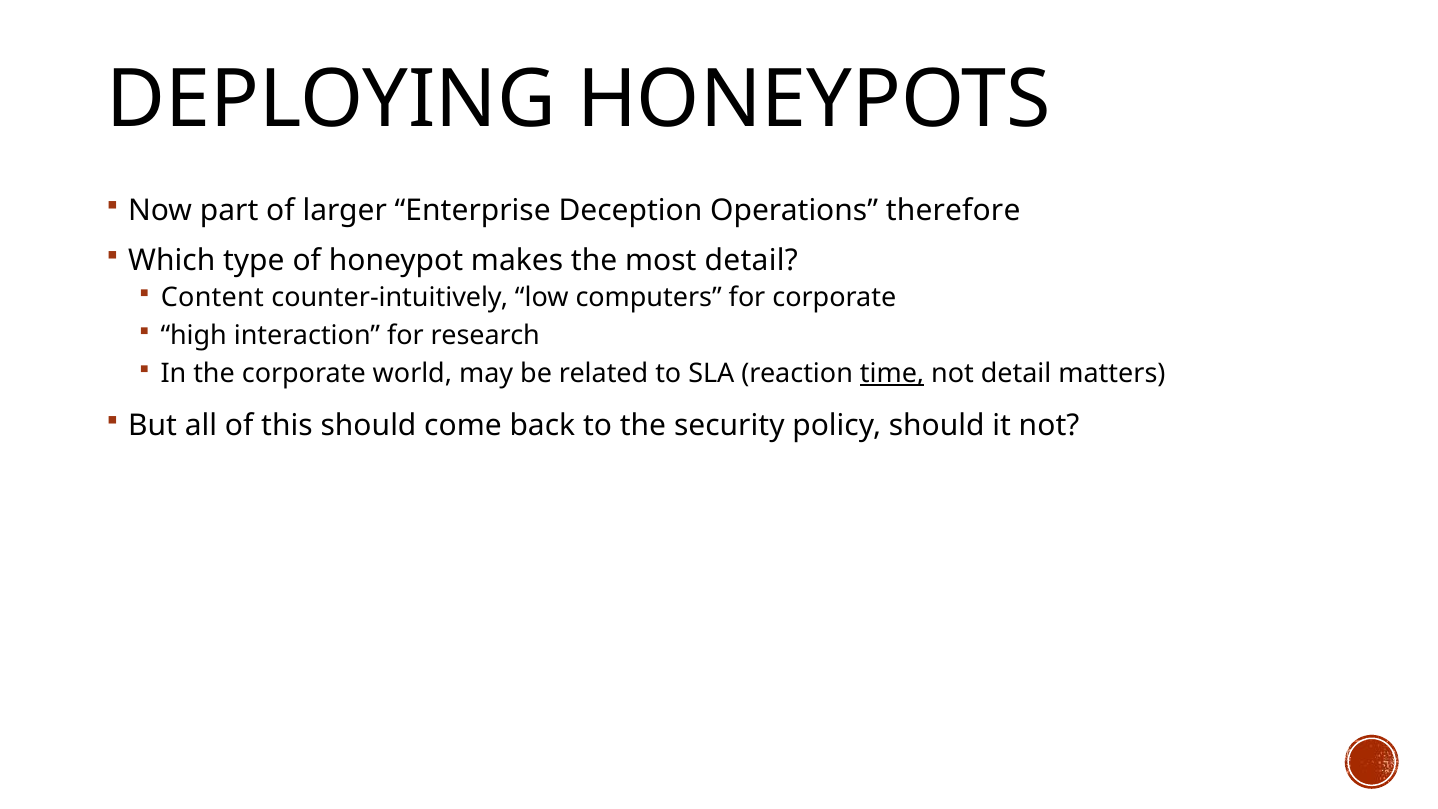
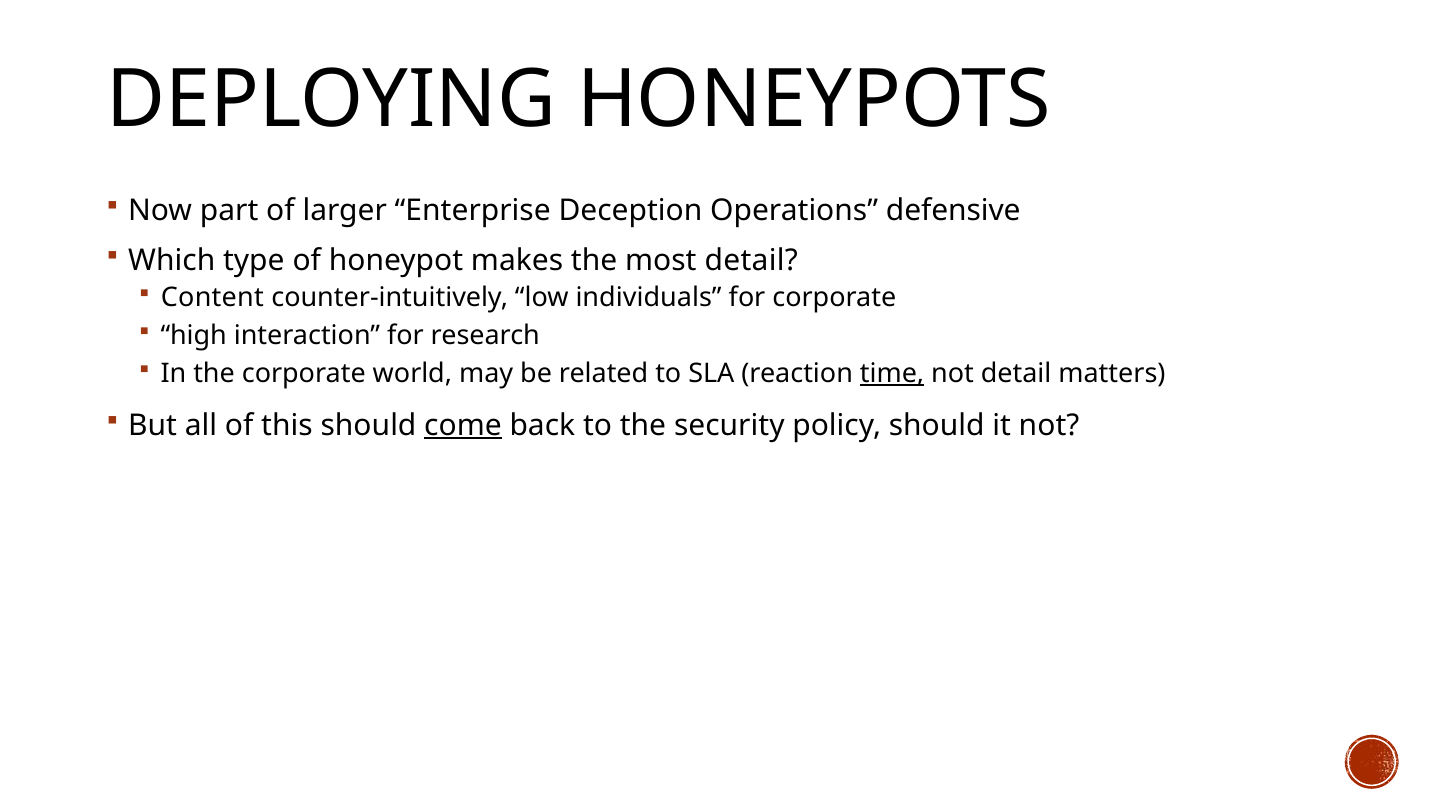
therefore: therefore -> defensive
computers: computers -> individuals
come underline: none -> present
